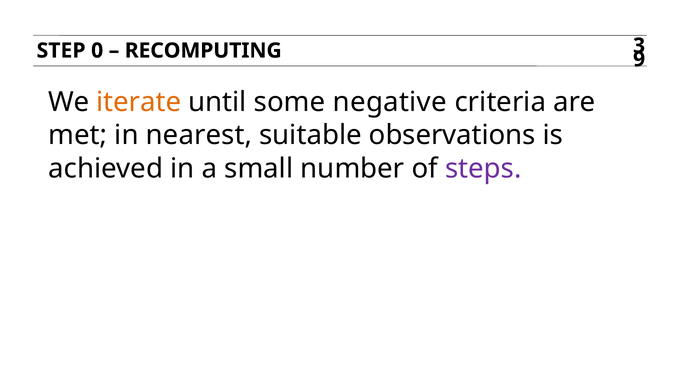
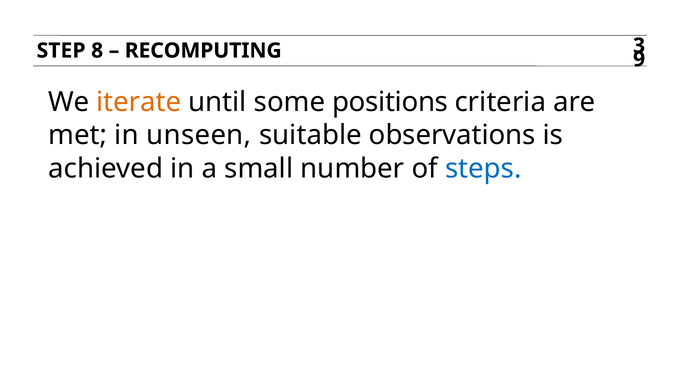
0: 0 -> 8
negative: negative -> positions
nearest: nearest -> unseen
steps colour: purple -> blue
